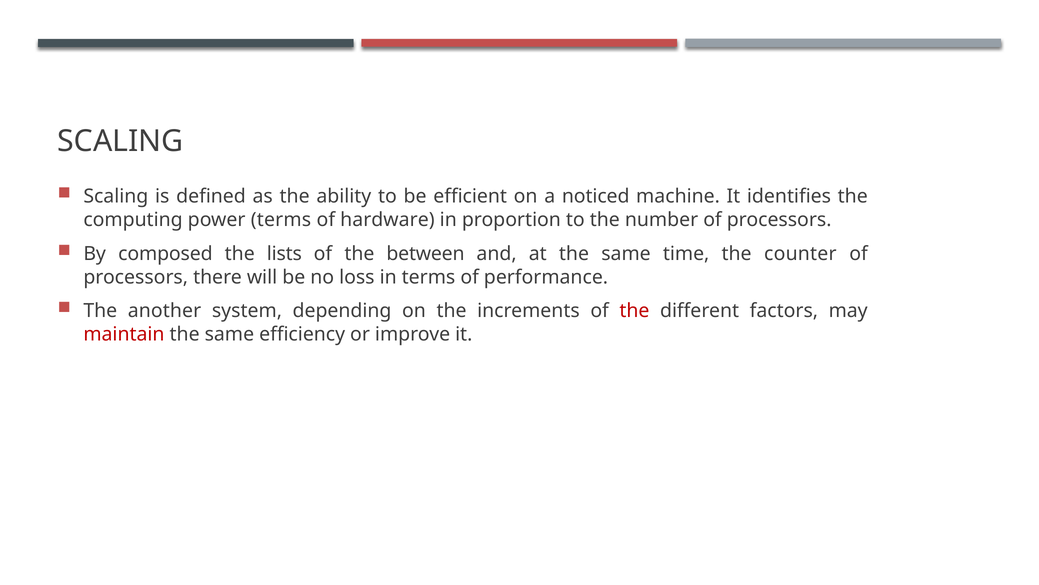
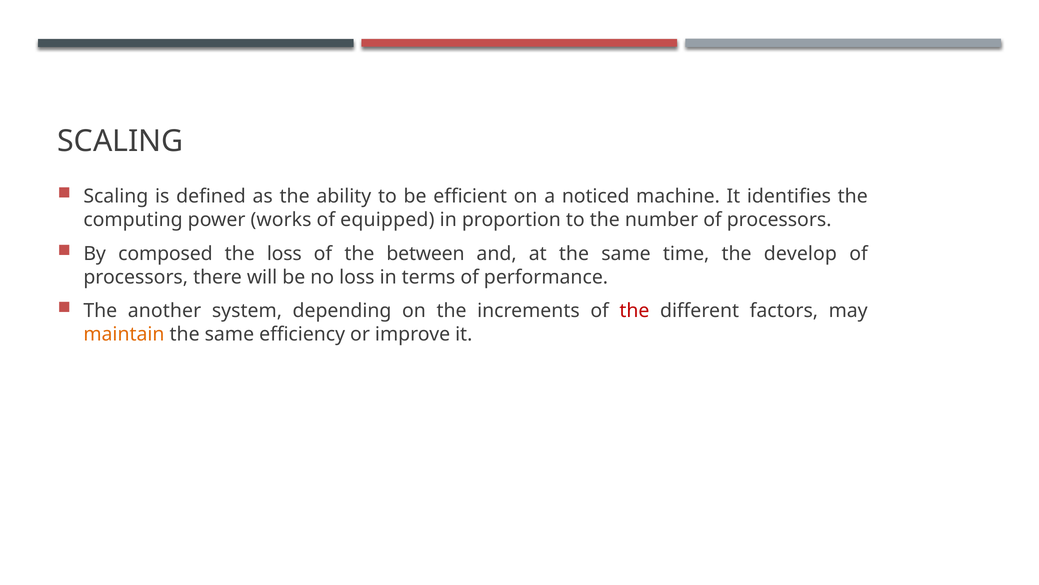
power terms: terms -> works
hardware: hardware -> equipped
the lists: lists -> loss
counter: counter -> develop
maintain colour: red -> orange
